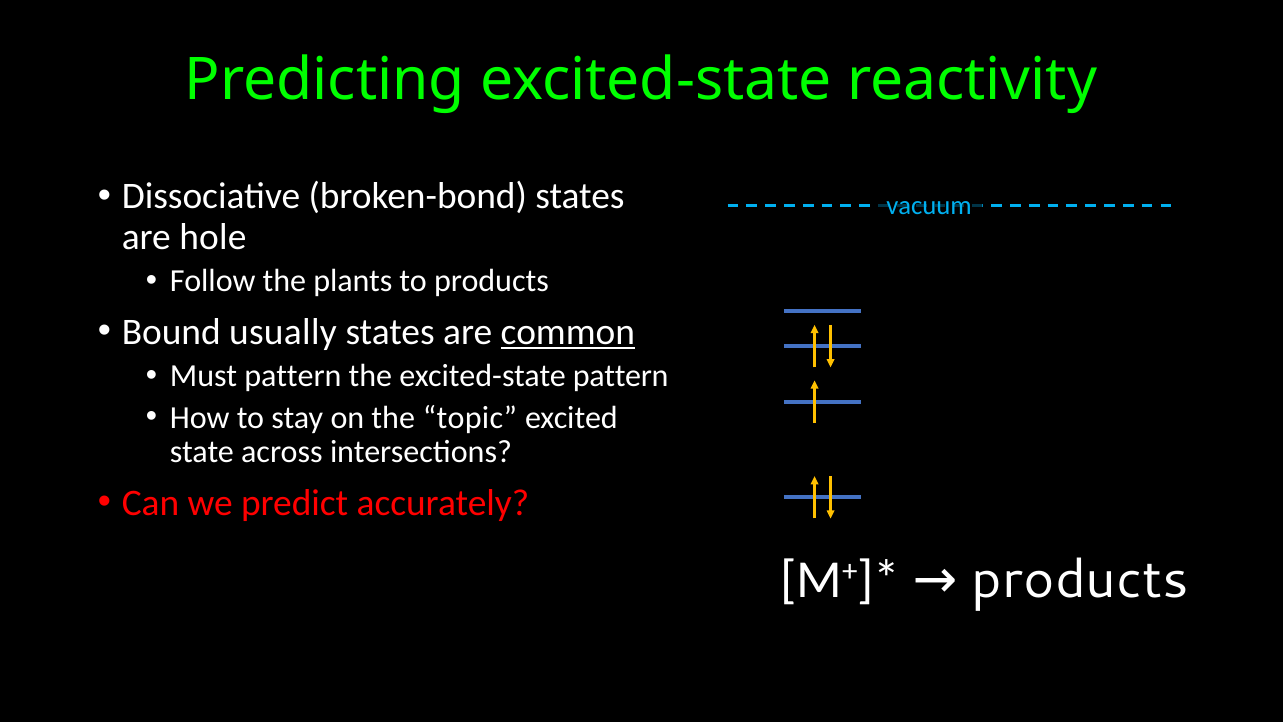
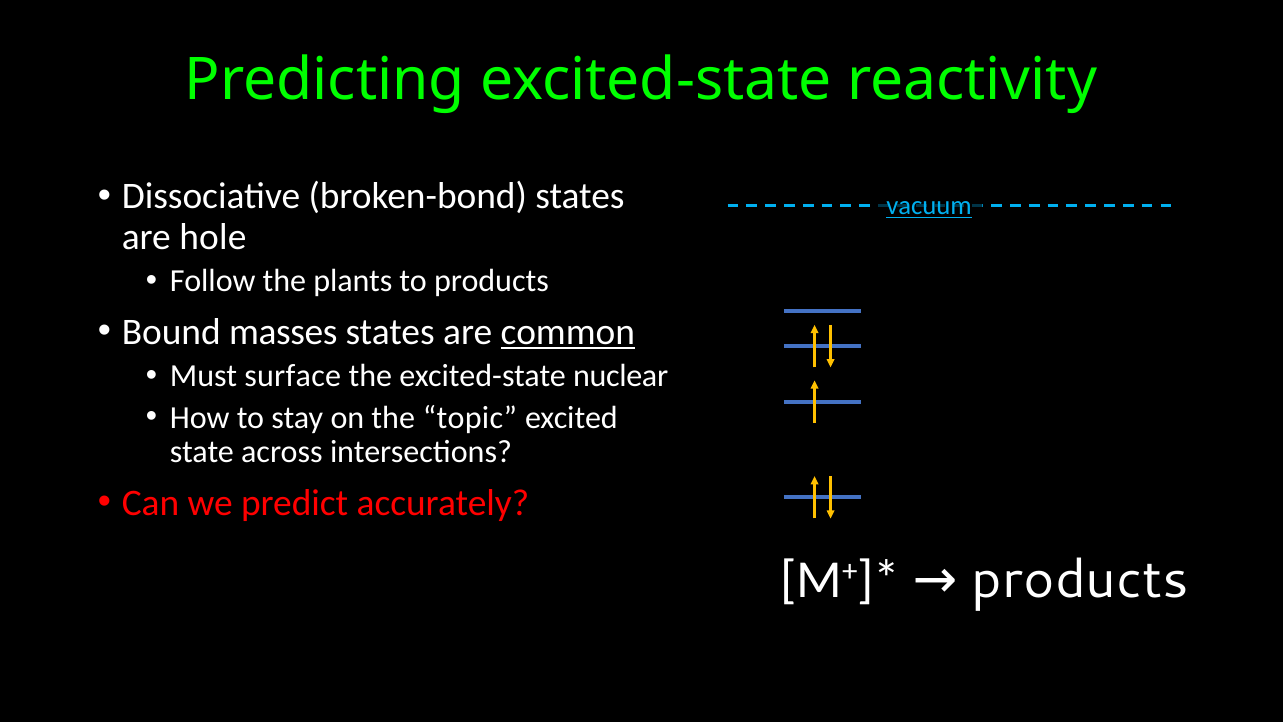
vacuum underline: none -> present
usually: usually -> masses
Must pattern: pattern -> surface
excited-state pattern: pattern -> nuclear
